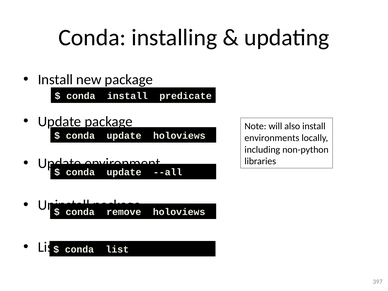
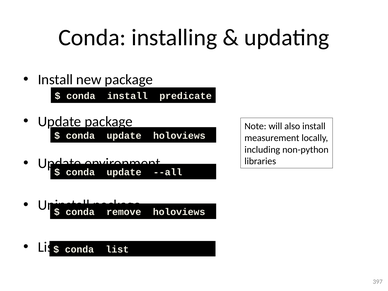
environments: environments -> measurement
